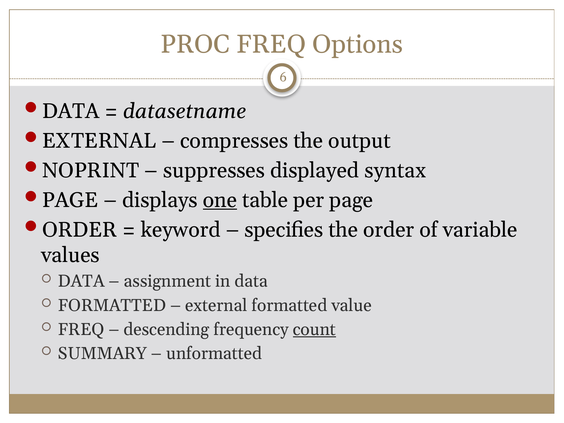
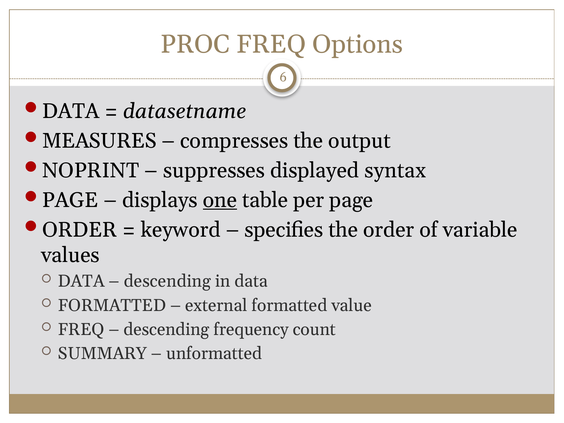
EXTERNAL at (99, 141): EXTERNAL -> MEASURES
assignment at (168, 281): assignment -> descending
count underline: present -> none
